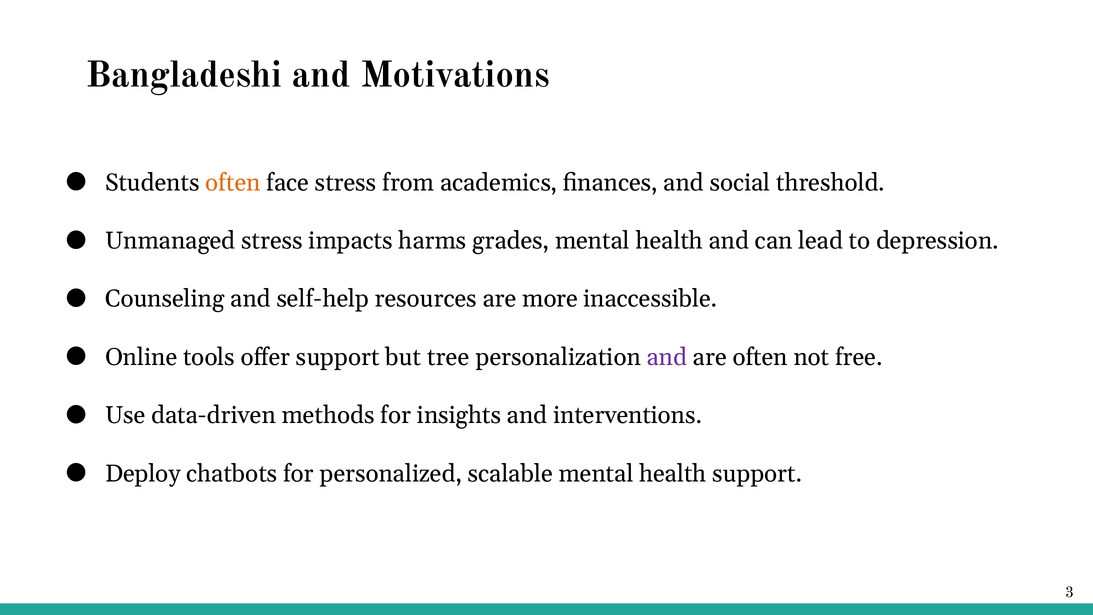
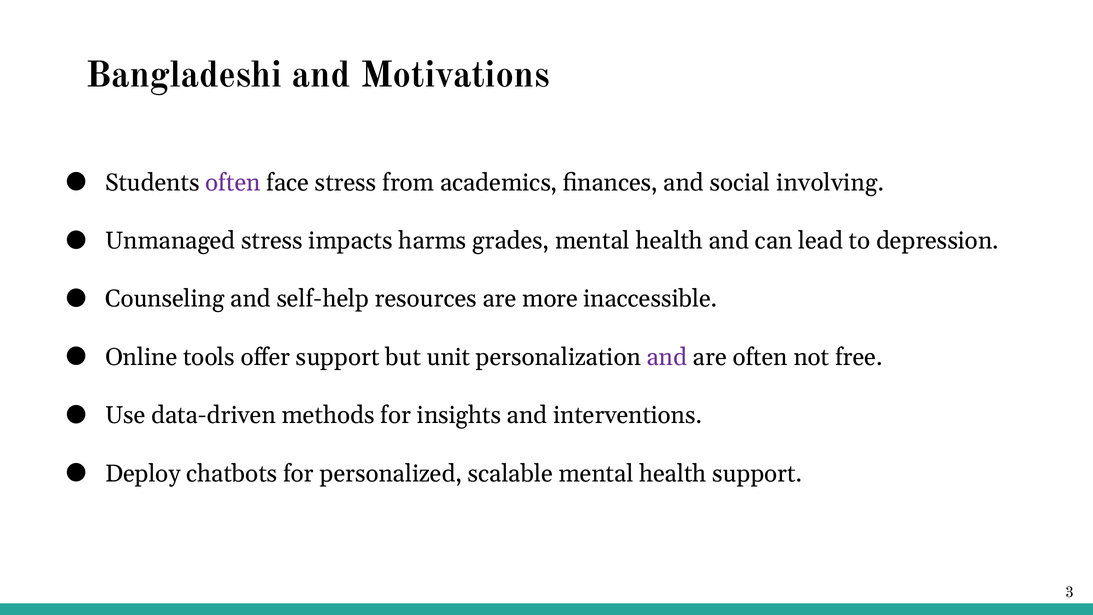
often at (233, 182) colour: orange -> purple
threshold: threshold -> involving
tree: tree -> unit
